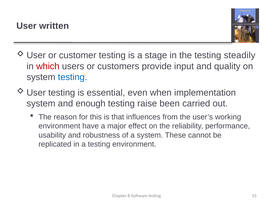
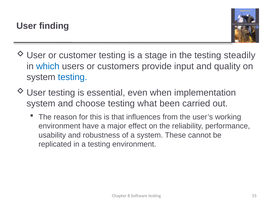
written: written -> finding
which colour: red -> blue
enough: enough -> choose
raise: raise -> what
